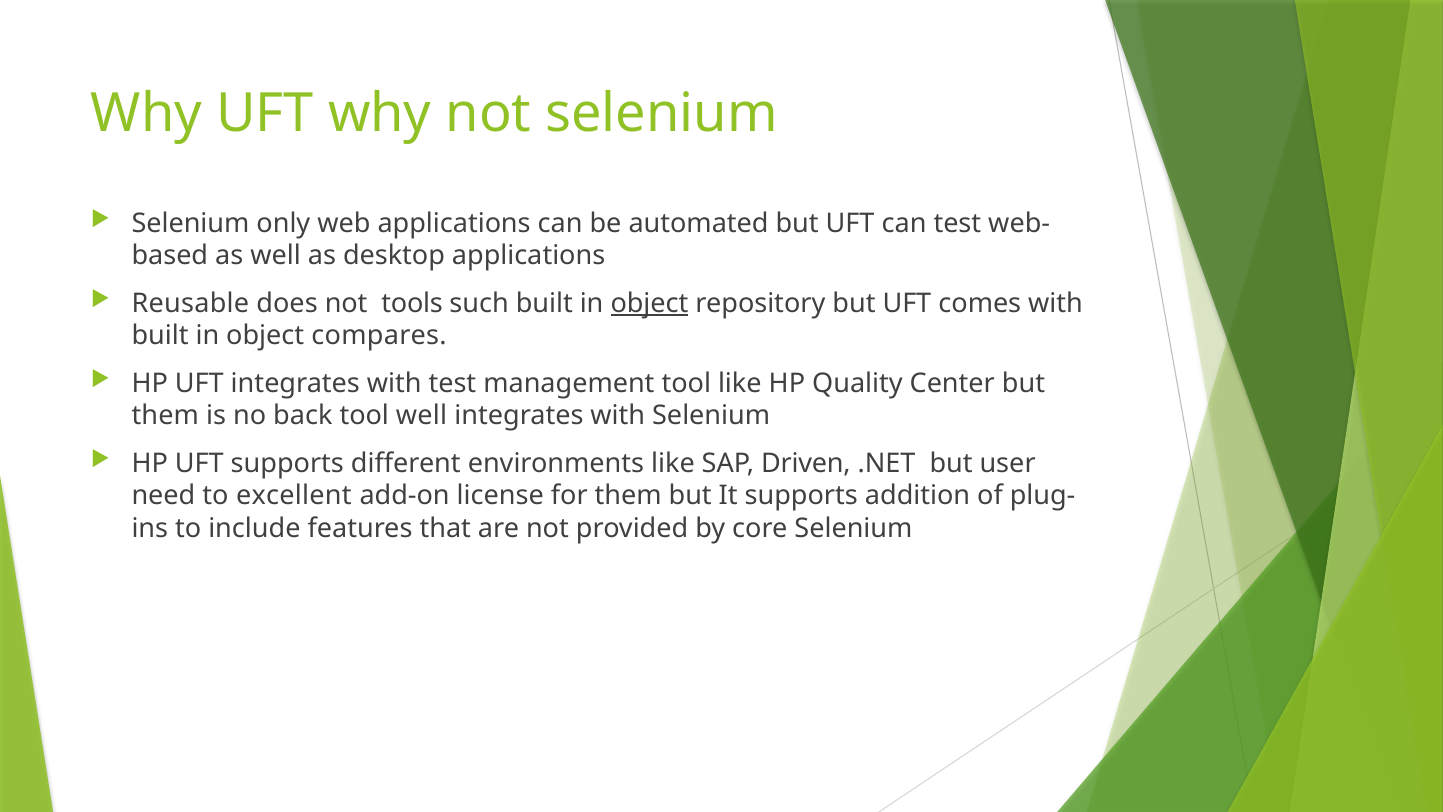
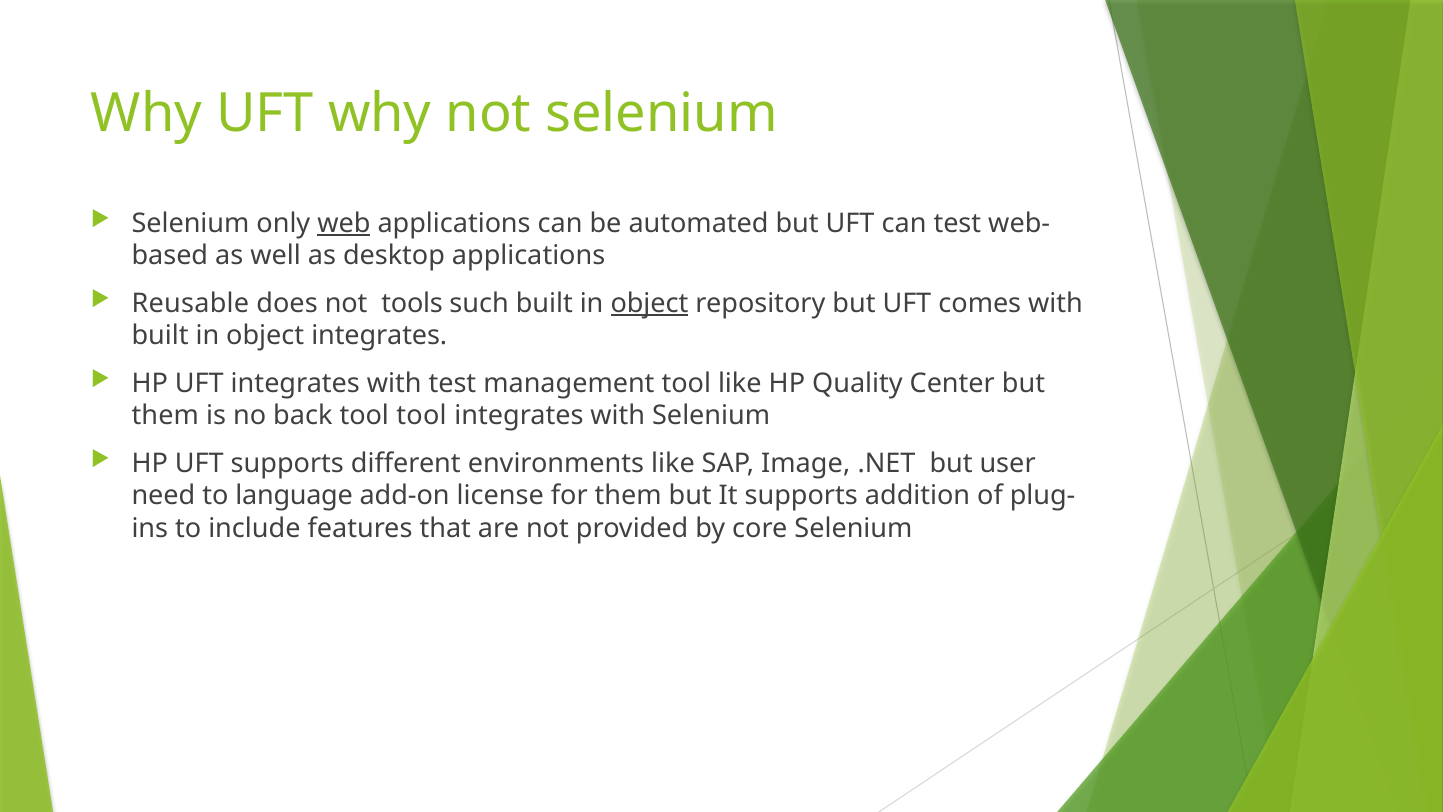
web underline: none -> present
object compares: compares -> integrates
tool well: well -> tool
Driven: Driven -> Image
excellent: excellent -> language
